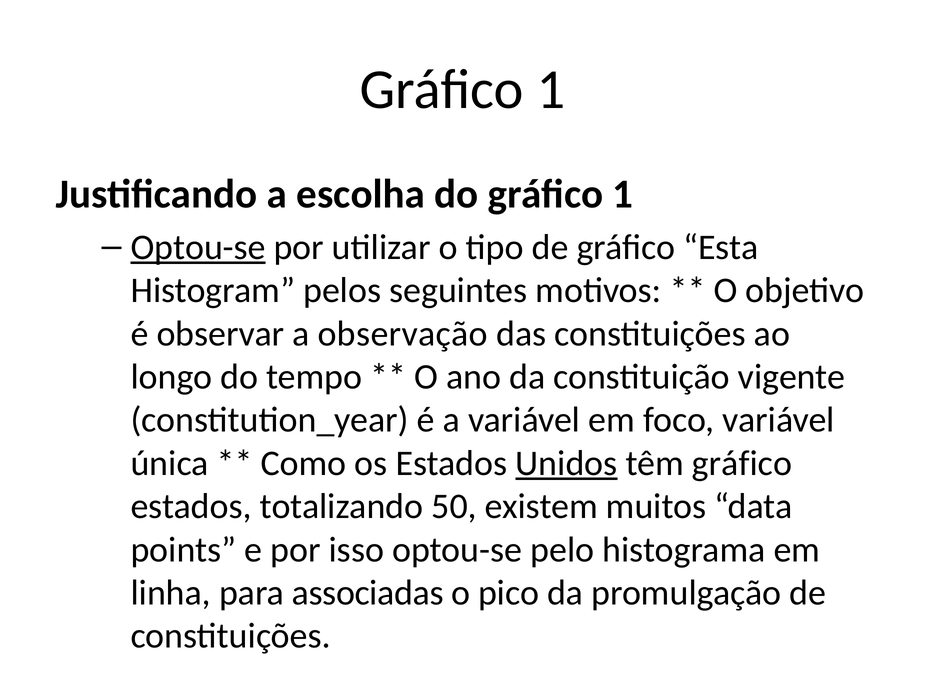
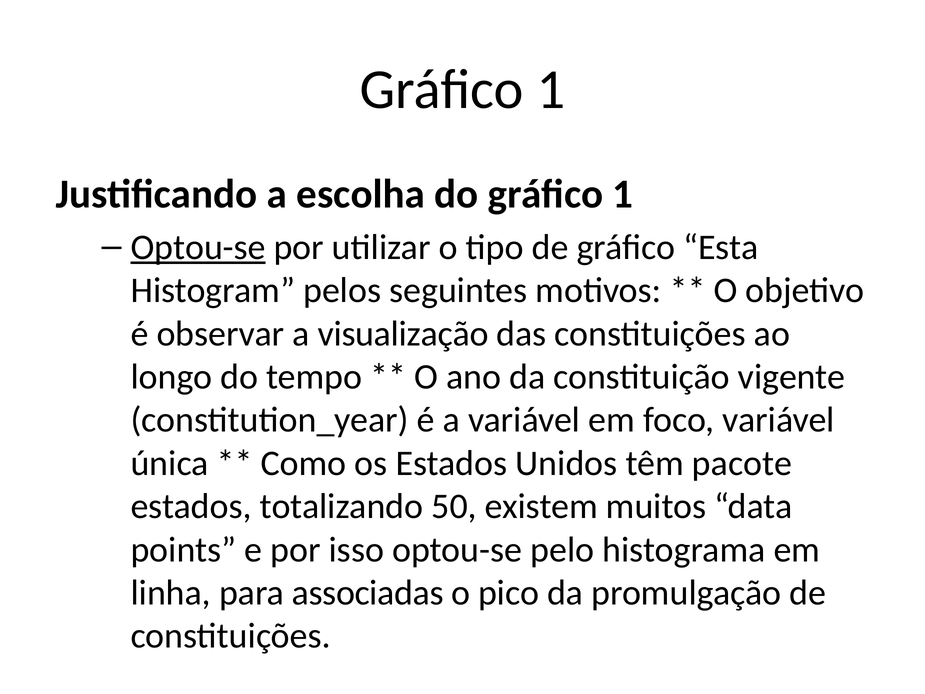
observar a observação: observação -> visualização
Unidos underline: present -> none
têm gráfico: gráfico -> pacote
